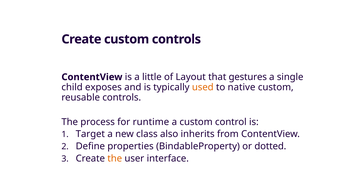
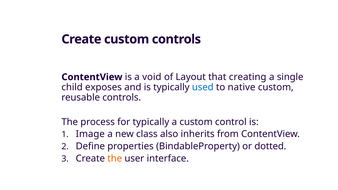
little: little -> void
gestures: gestures -> creating
used colour: orange -> blue
for runtime: runtime -> typically
Target: Target -> Image
